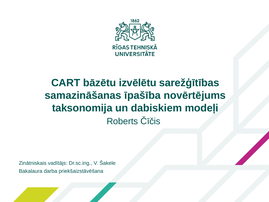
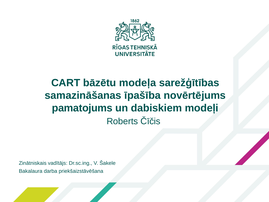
izvēlētu: izvēlētu -> modeļa
taksonomija: taksonomija -> pamatojums
